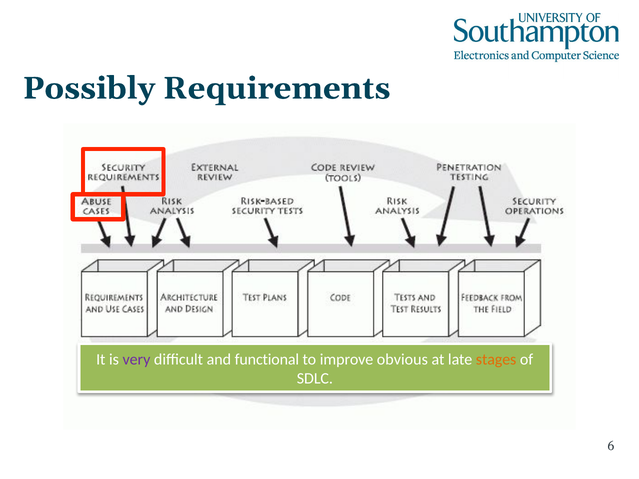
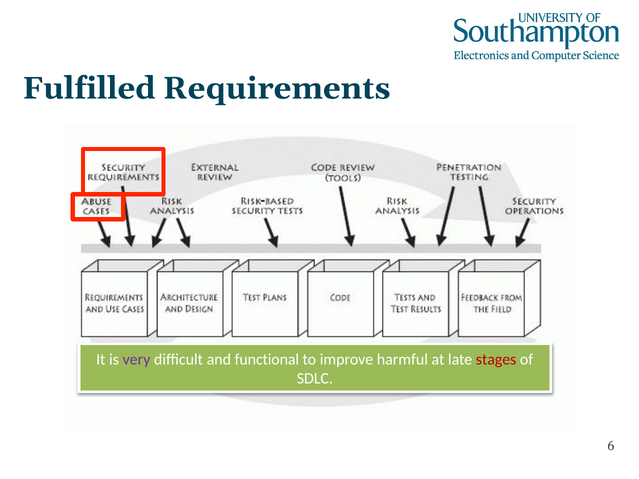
Possibly: Possibly -> Fulfilled
obvious: obvious -> harmful
stages colour: orange -> red
